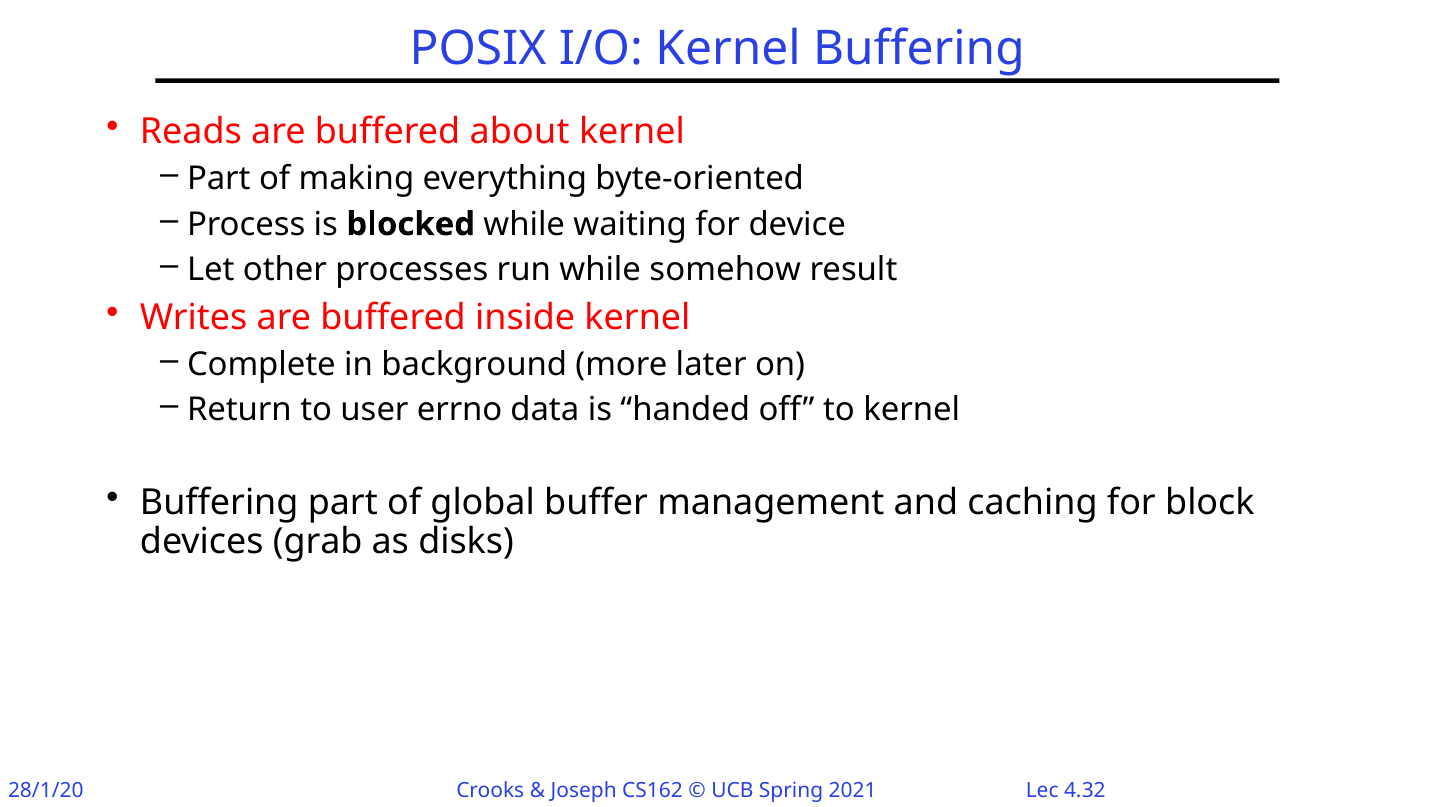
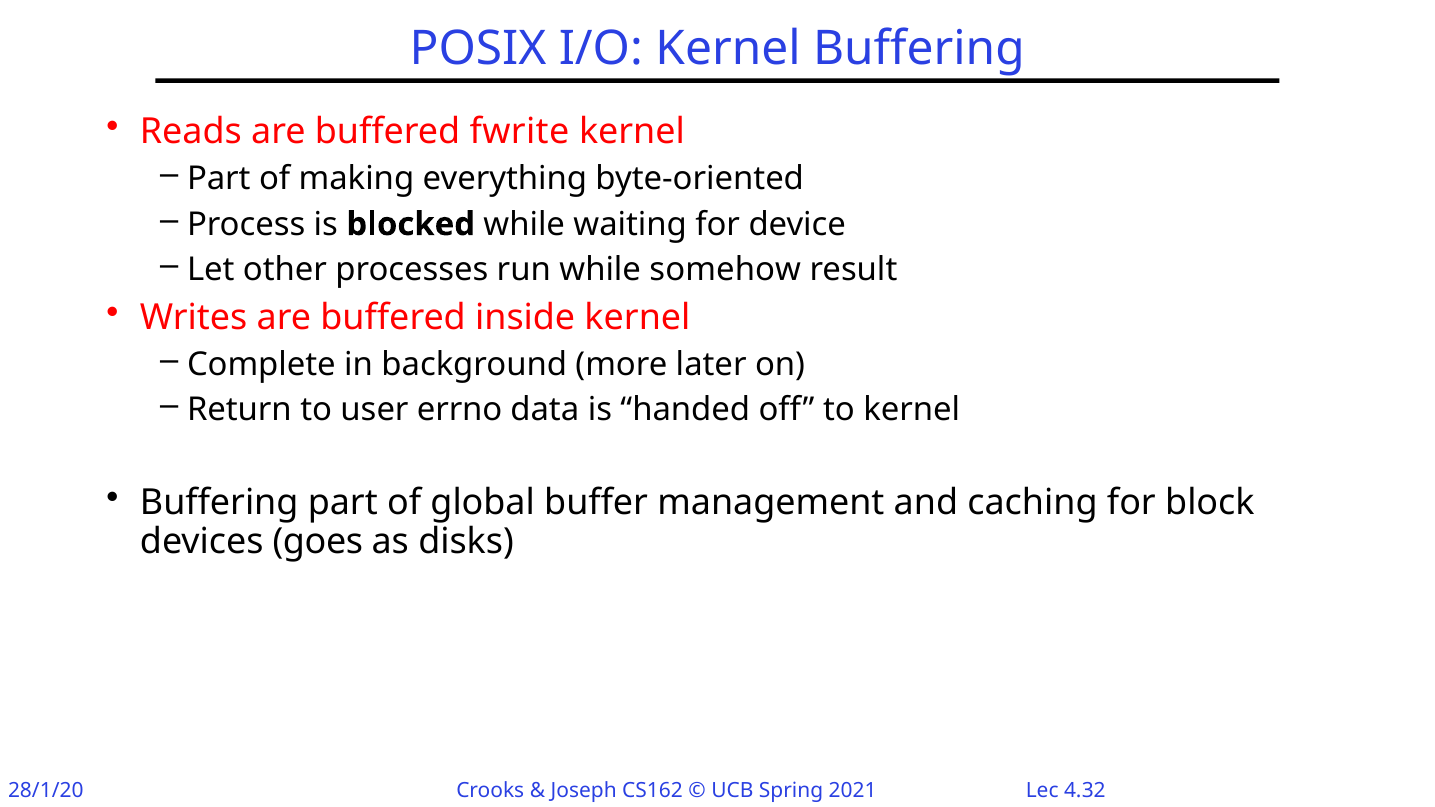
about: about -> fwrite
grab: grab -> goes
